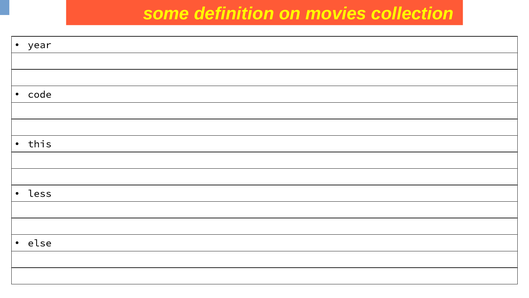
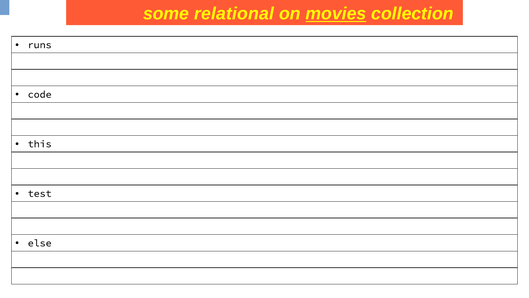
definition: definition -> relational
movies underline: none -> present
year: year -> runs
less: less -> test
